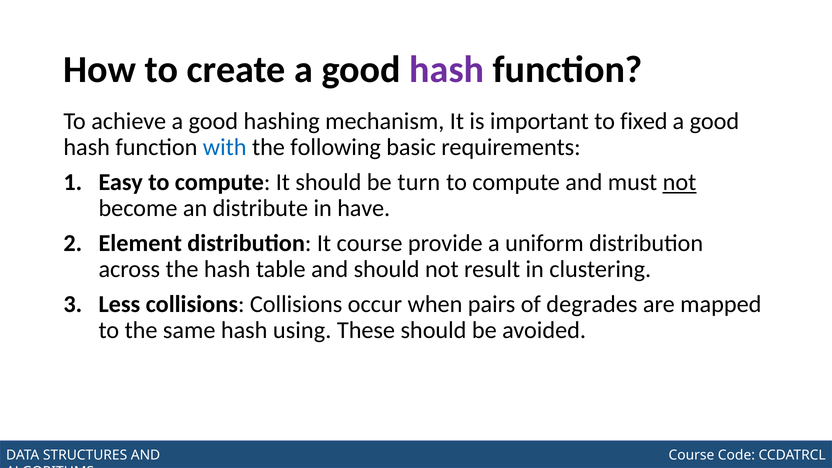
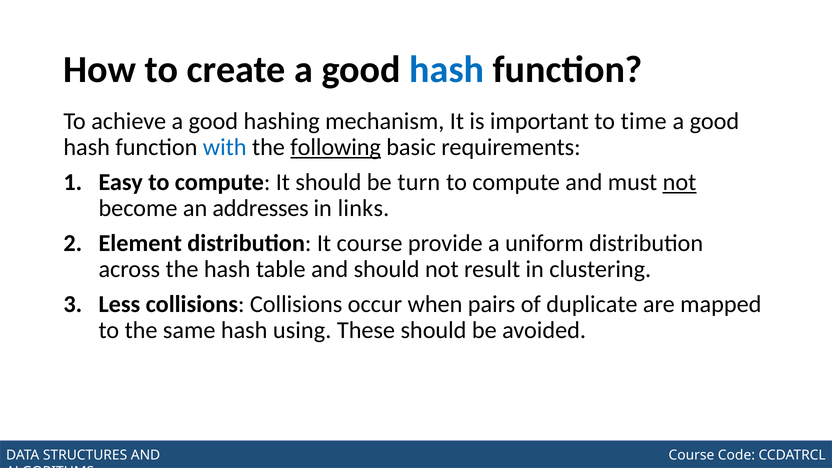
hash at (447, 70) colour: purple -> blue
fixed: fixed -> time
following underline: none -> present
distribute: distribute -> addresses
have: have -> links
degrades: degrades -> duplicate
